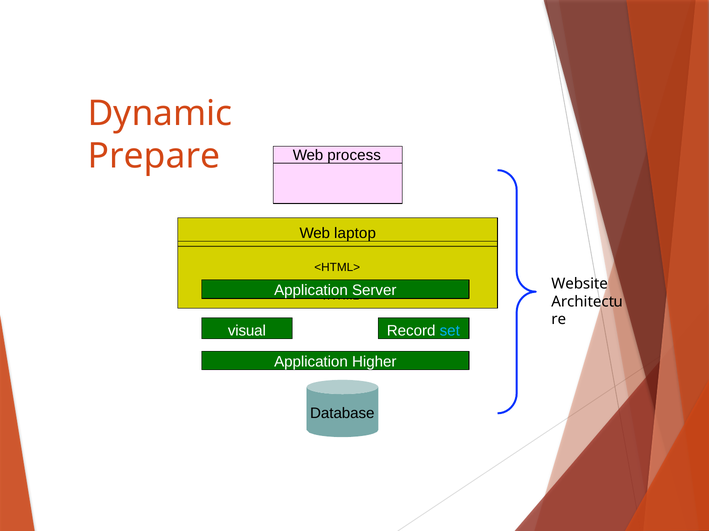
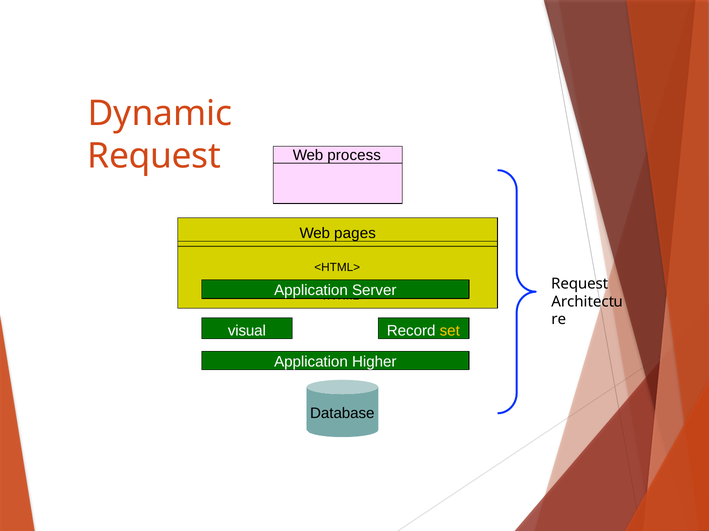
Prepare at (154, 156): Prepare -> Request
laptop: laptop -> pages
Website at (580, 284): Website -> Request
set colour: light blue -> yellow
